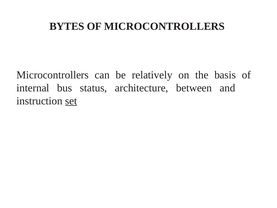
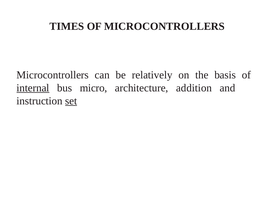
BYTES: BYTES -> TIMES
internal underline: none -> present
status: status -> micro
between: between -> addition
